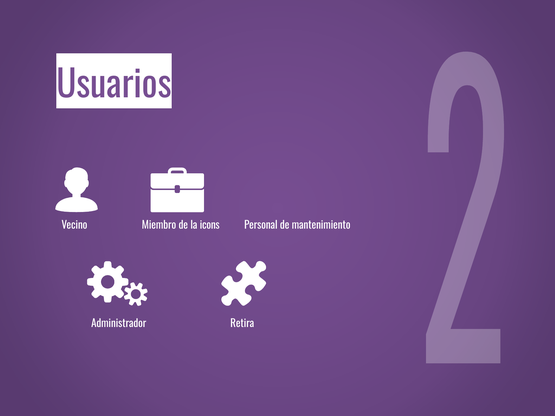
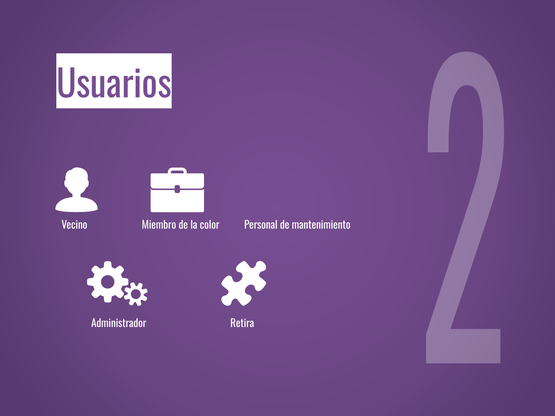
icons: icons -> color
